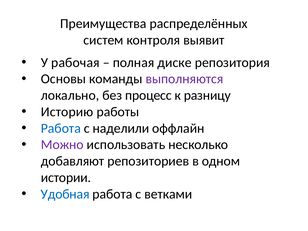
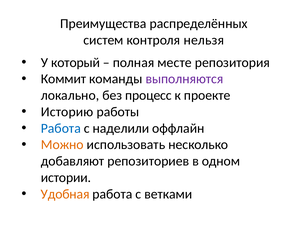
выявит: выявит -> нельзя
рабочая: рабочая -> который
диске: диске -> месте
Основы: Основы -> Коммит
разницу: разницу -> проекте
Можно colour: purple -> orange
Удобная colour: blue -> orange
